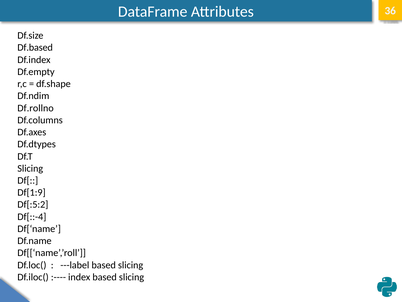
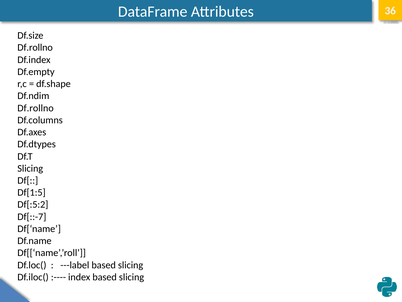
Df.based at (35, 48): Df.based -> Df.rollno
Df[1:9: Df[1:9 -> Df[1:5
Df[::-4: Df[::-4 -> Df[::-7
